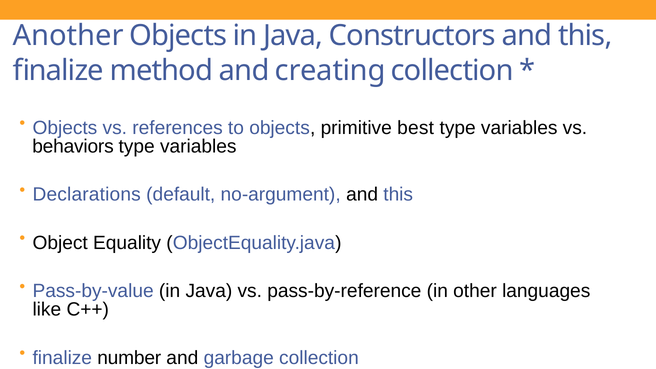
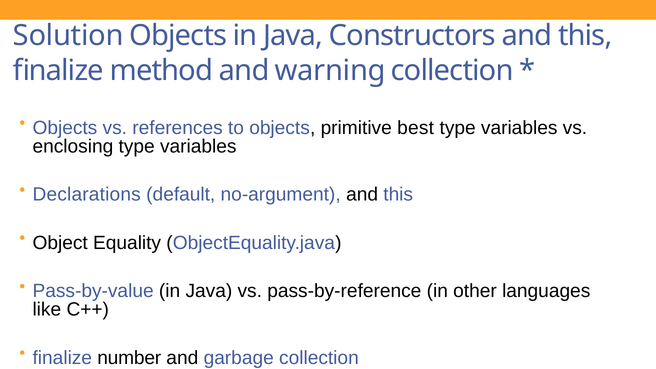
Another: Another -> Solution
creating: creating -> warning
behaviors: behaviors -> enclosing
